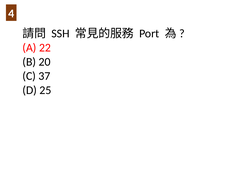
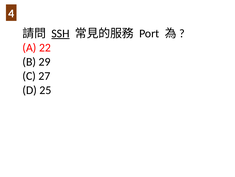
SSH underline: none -> present
20: 20 -> 29
37: 37 -> 27
